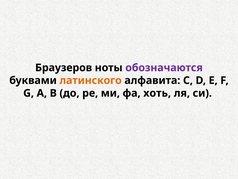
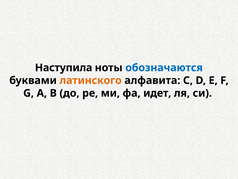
Браузеров: Браузеров -> Наступила
обозначаются colour: purple -> blue
хоть: хоть -> идет
